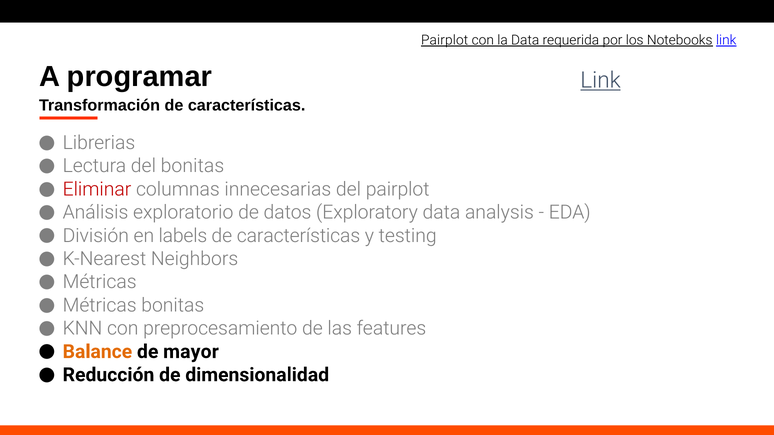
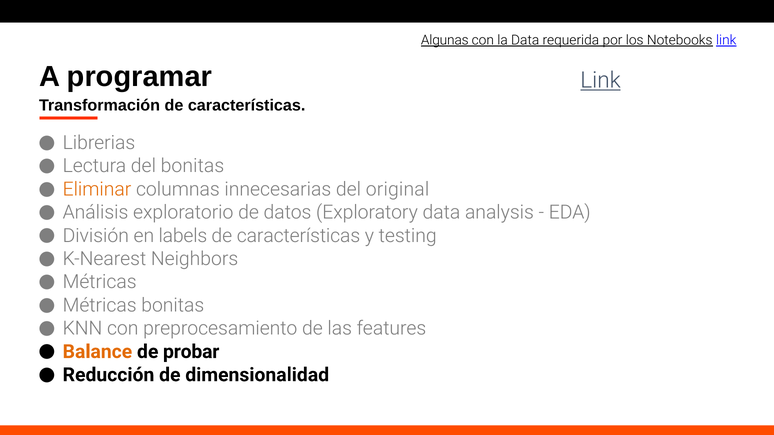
Pairplot at (445, 40): Pairplot -> Algunas
Eliminar colour: red -> orange
del pairplot: pairplot -> original
mayor: mayor -> probar
